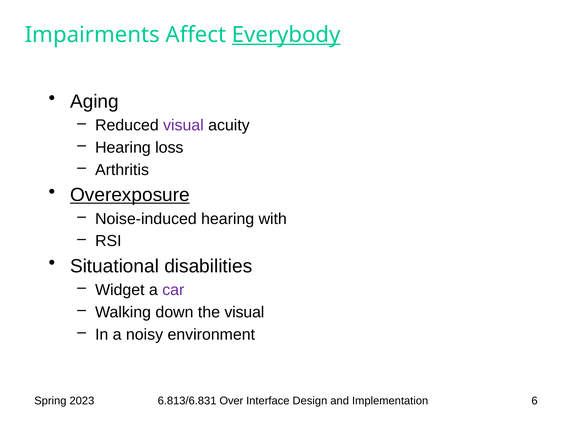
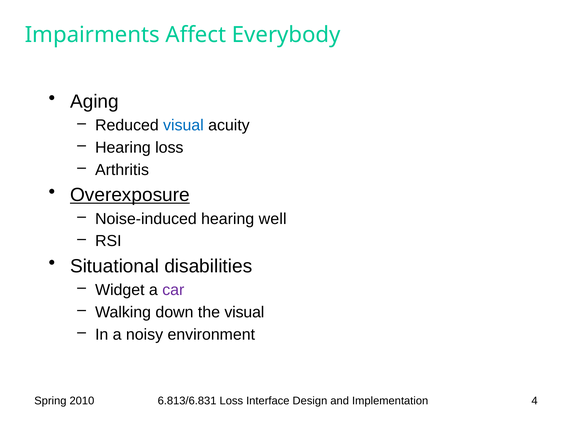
Everybody underline: present -> none
visual at (183, 125) colour: purple -> blue
with: with -> well
2023: 2023 -> 2010
6.813/6.831 Over: Over -> Loss
6: 6 -> 4
